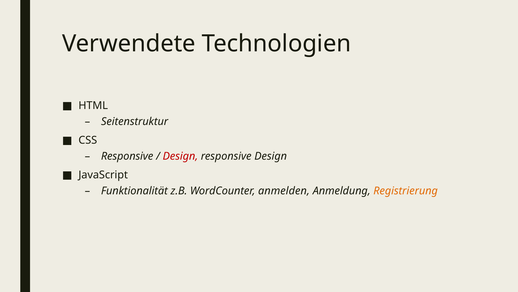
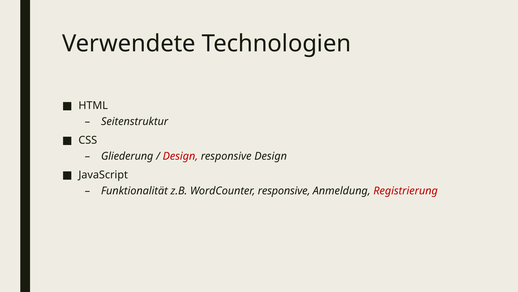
Responsive at (127, 156): Responsive -> Gliederung
WordCounter anmelden: anmelden -> responsive
Registrierung colour: orange -> red
